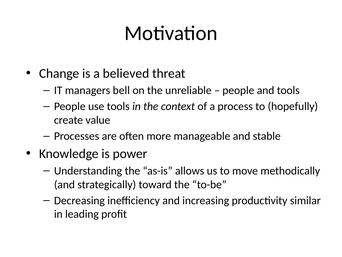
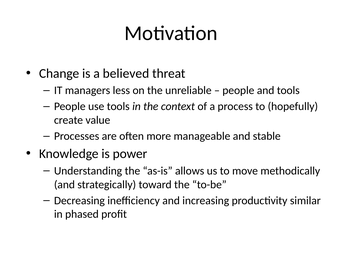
bell: bell -> less
leading: leading -> phased
